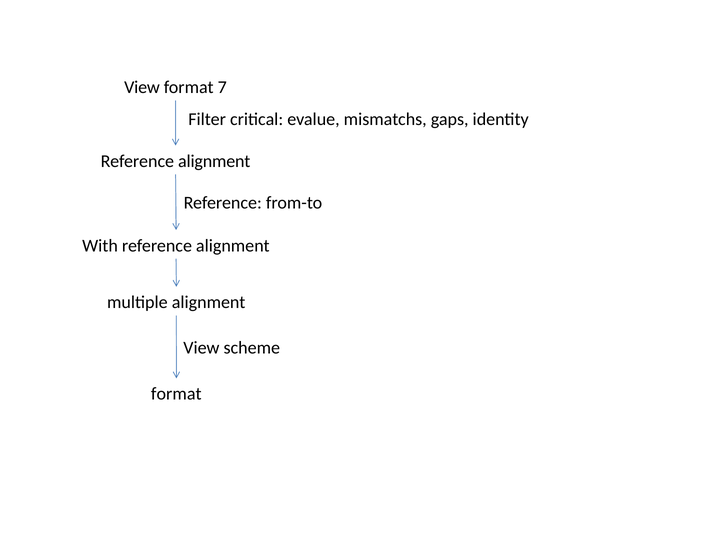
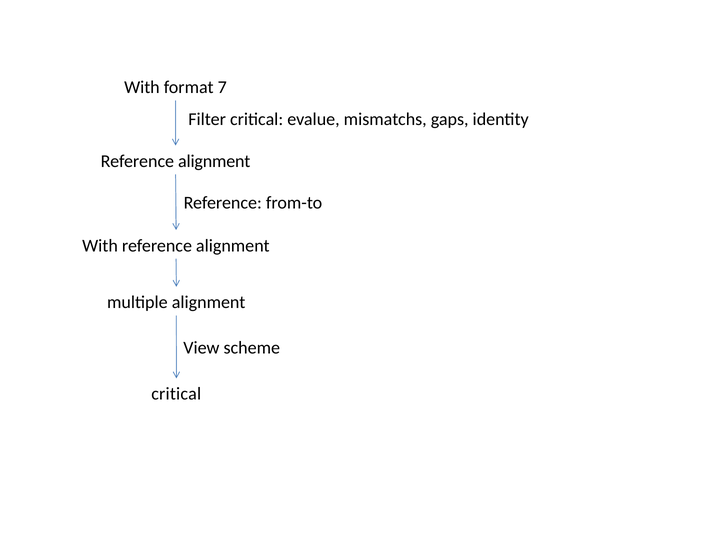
View at (142, 87): View -> With
format at (176, 394): format -> critical
